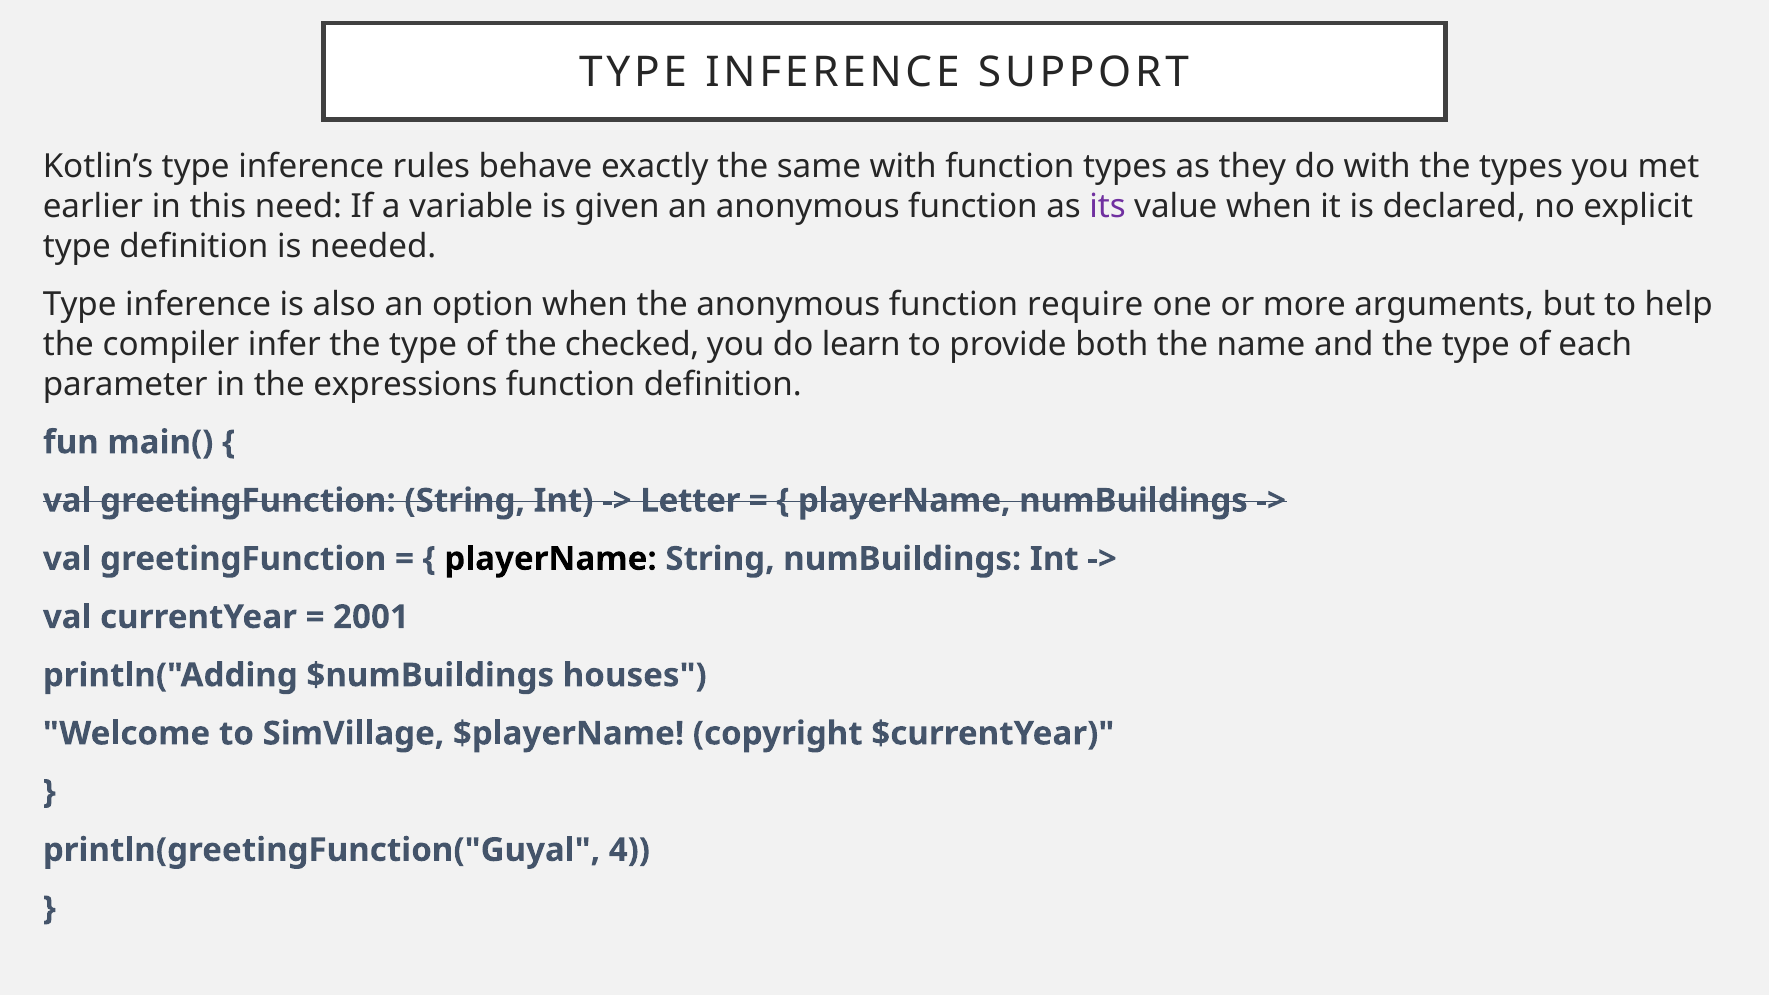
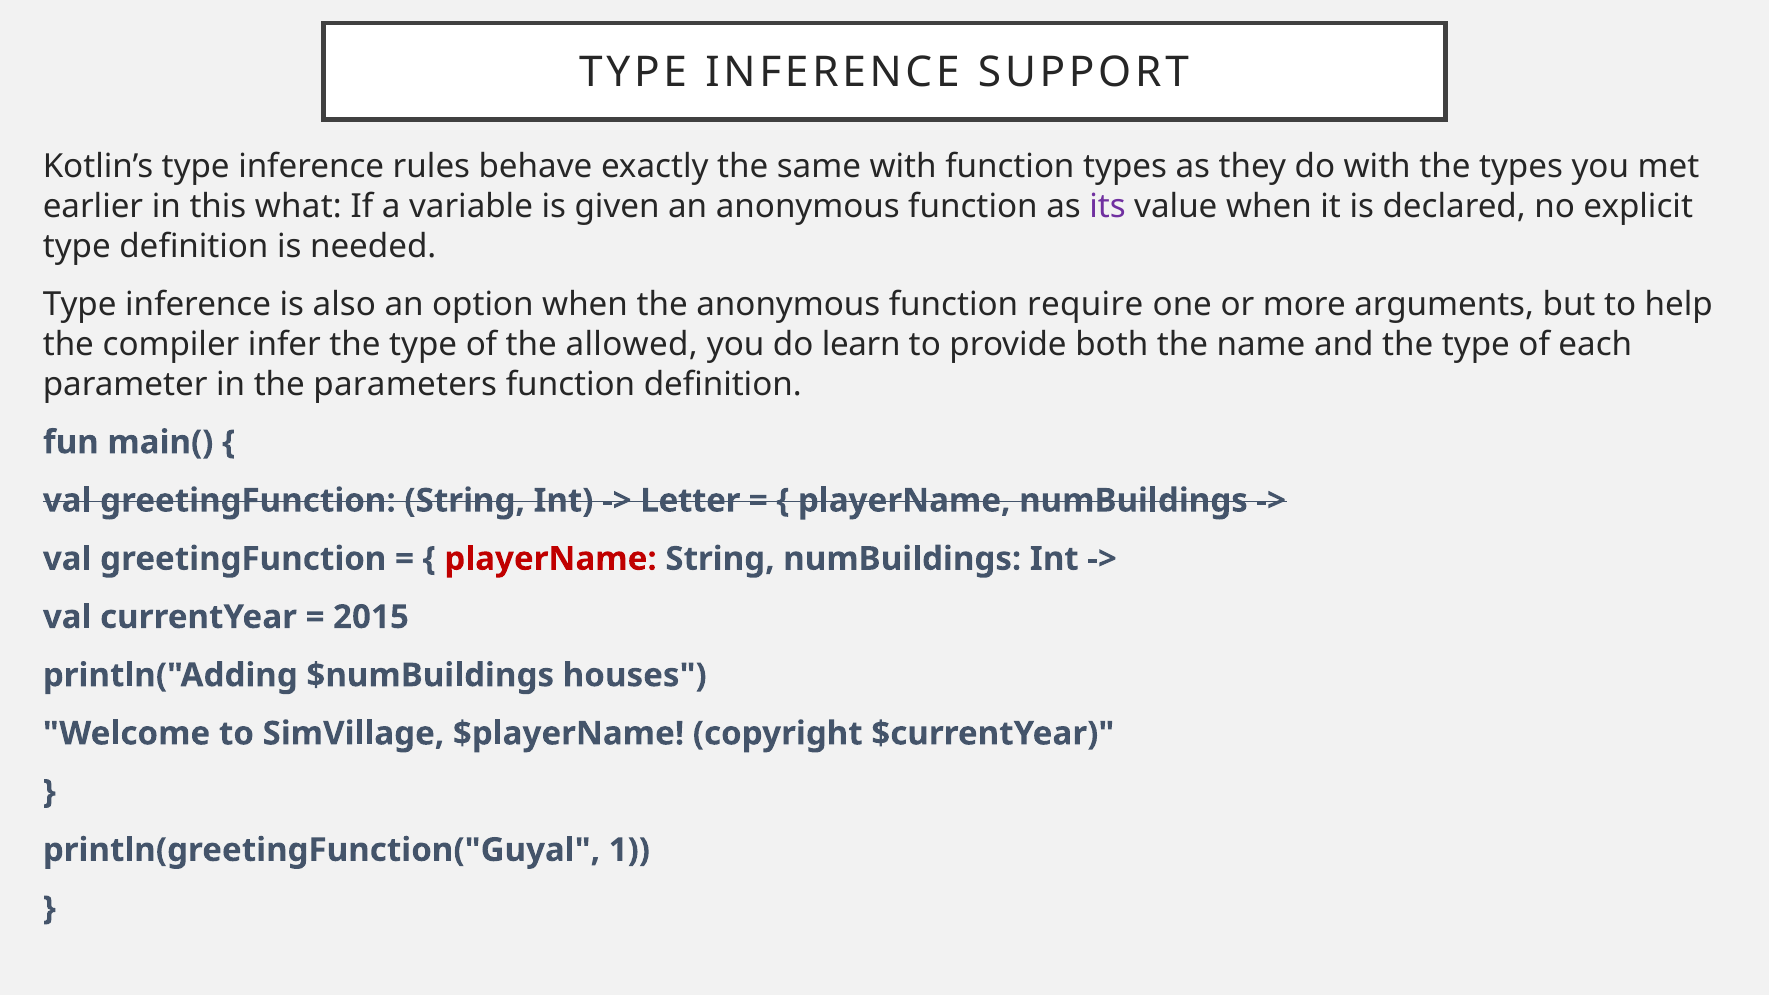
need: need -> what
checked: checked -> allowed
expressions: expressions -> parameters
playerName at (551, 559) colour: black -> red
2001: 2001 -> 2015
4: 4 -> 1
